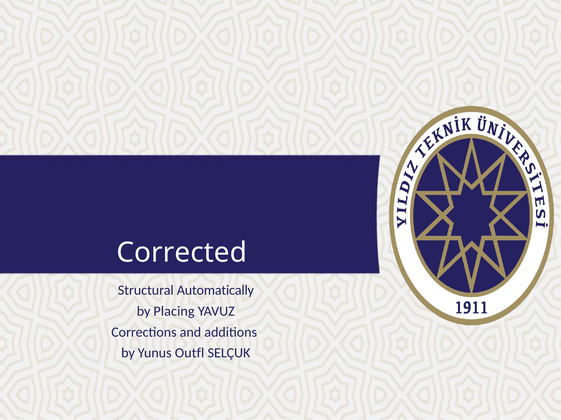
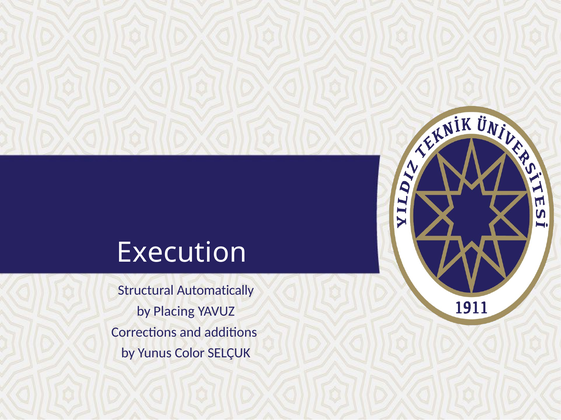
Corrected: Corrected -> Execution
Outfl: Outfl -> Color
